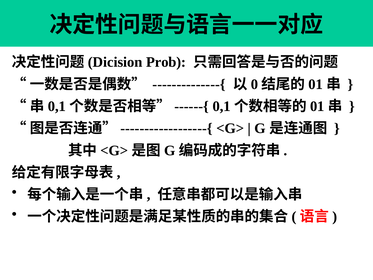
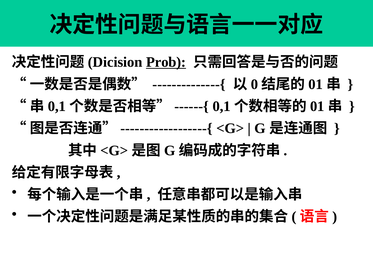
Prob underline: none -> present
